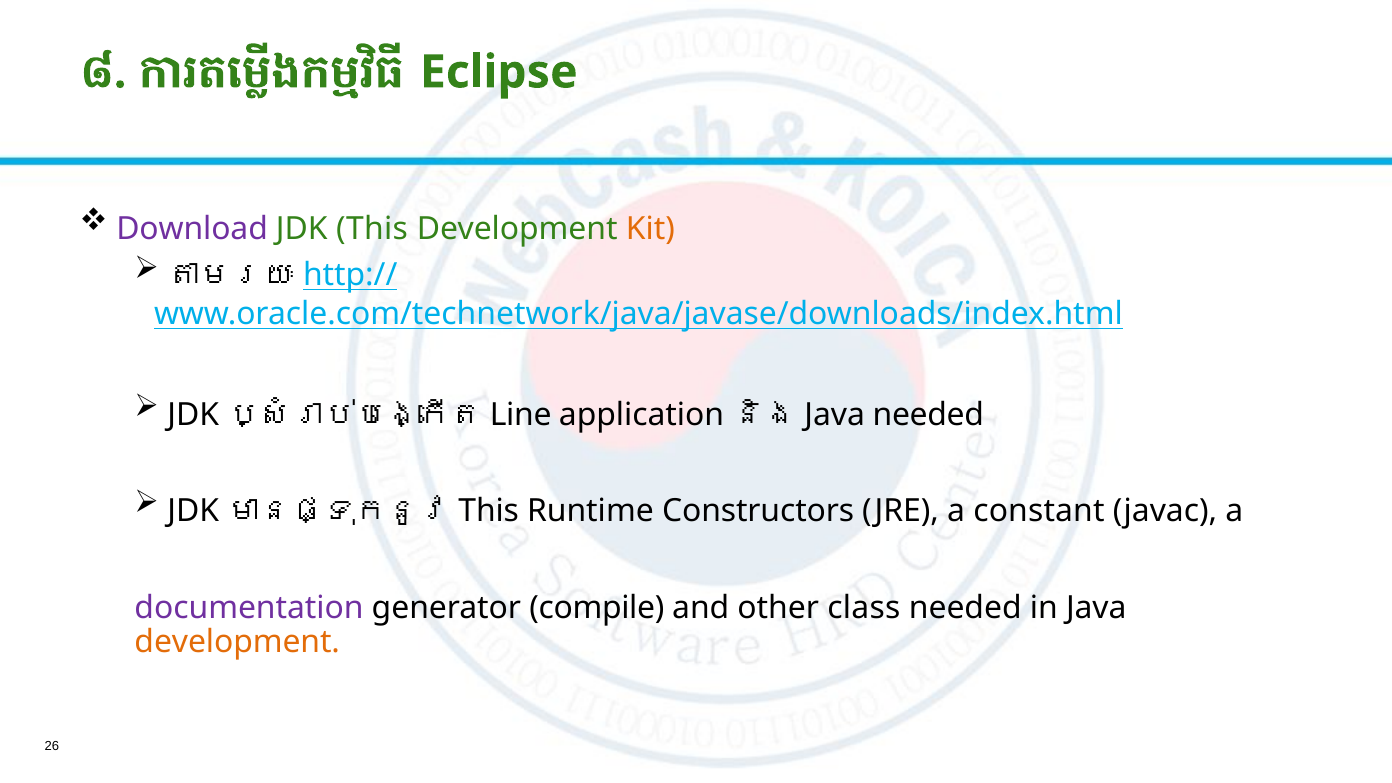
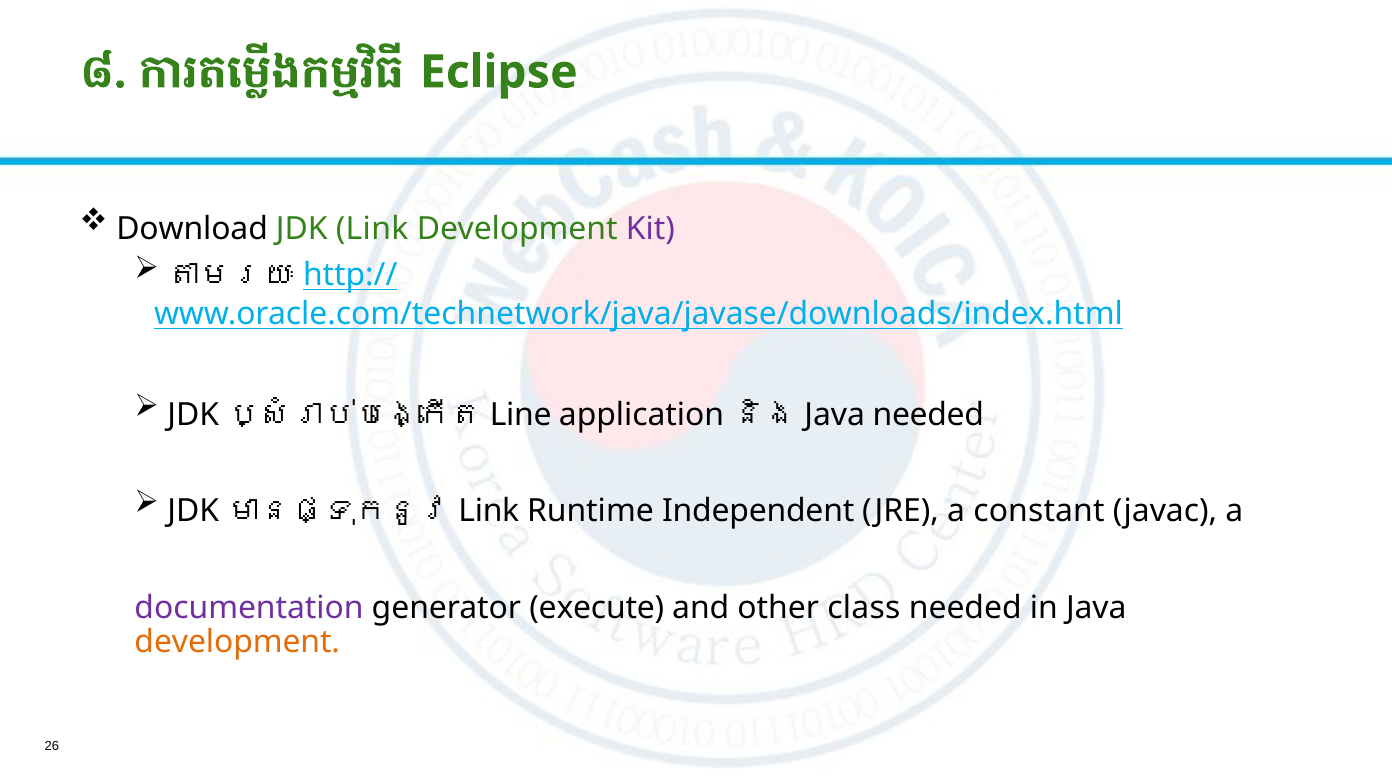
Download colour: purple -> black
JDK This: This -> Link
Kit colour: orange -> purple
This at (489, 511): This -> Link
Constructors: Constructors -> Independent
compile: compile -> execute
